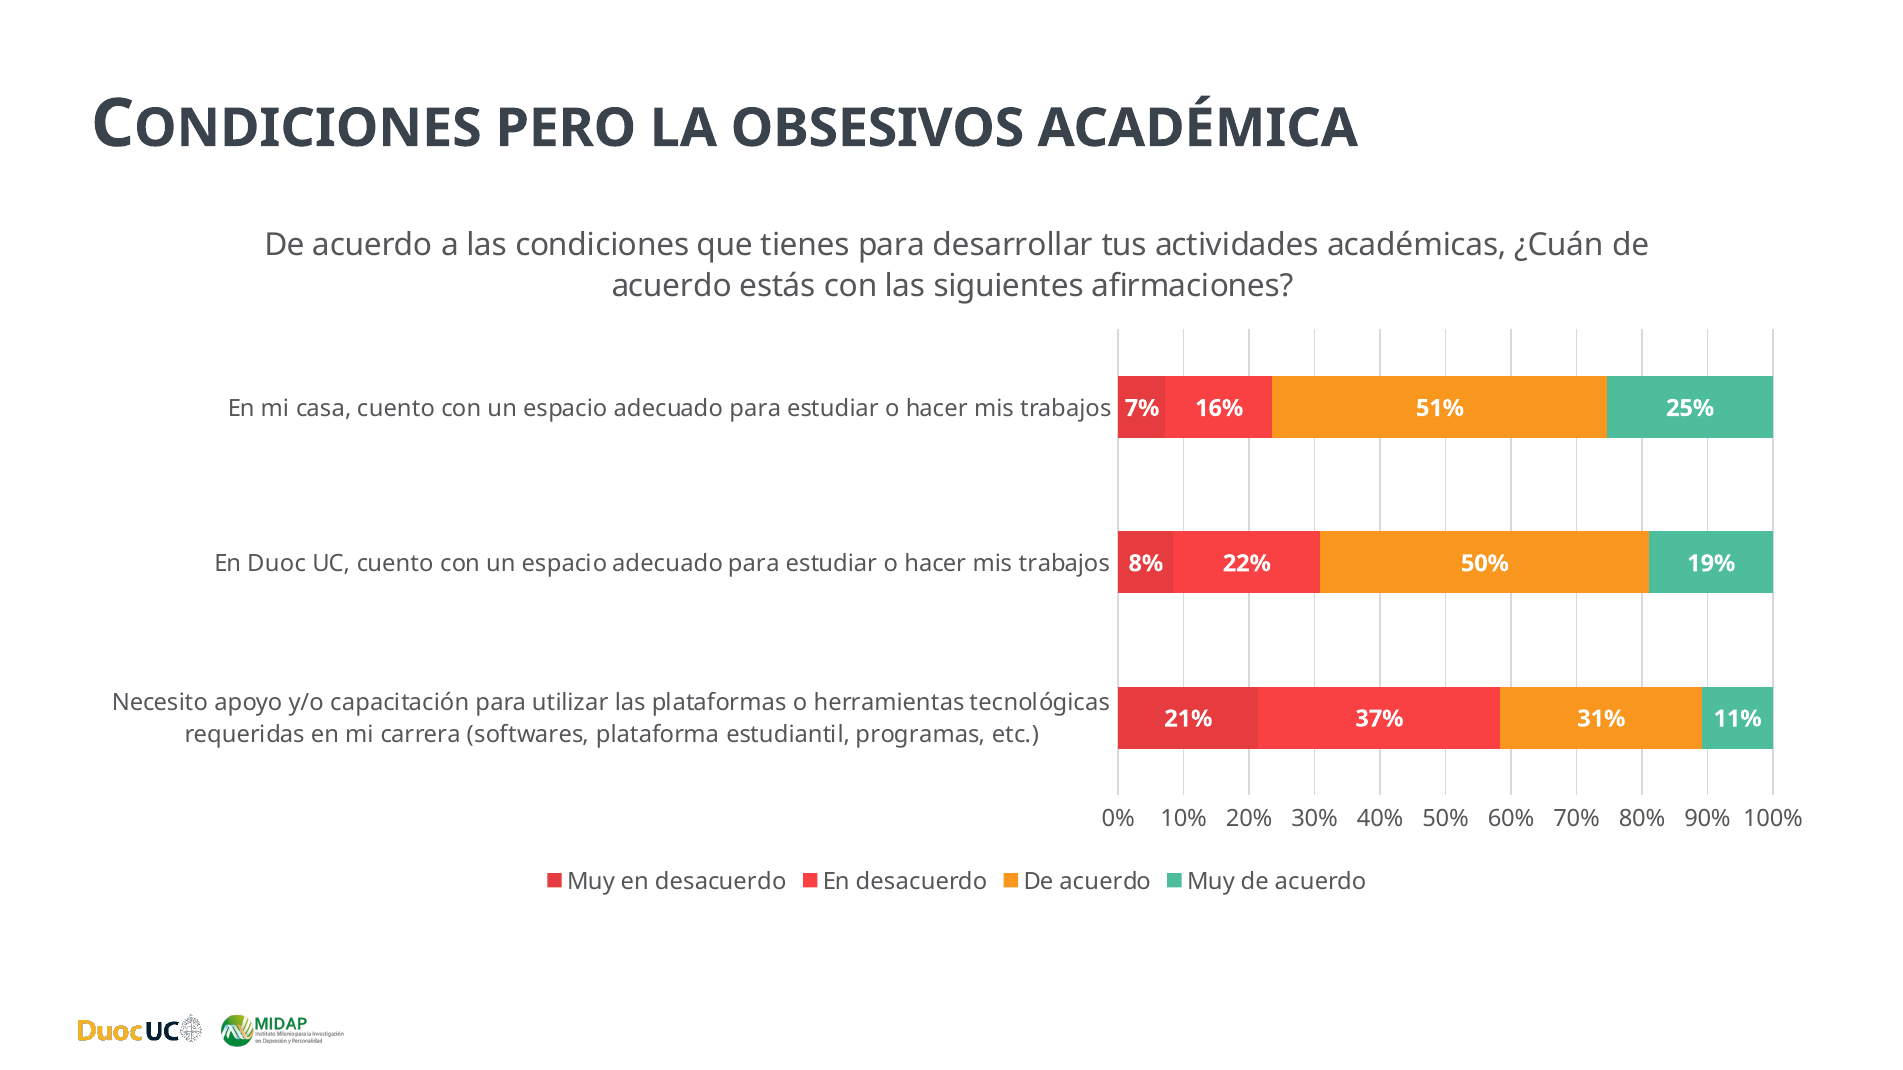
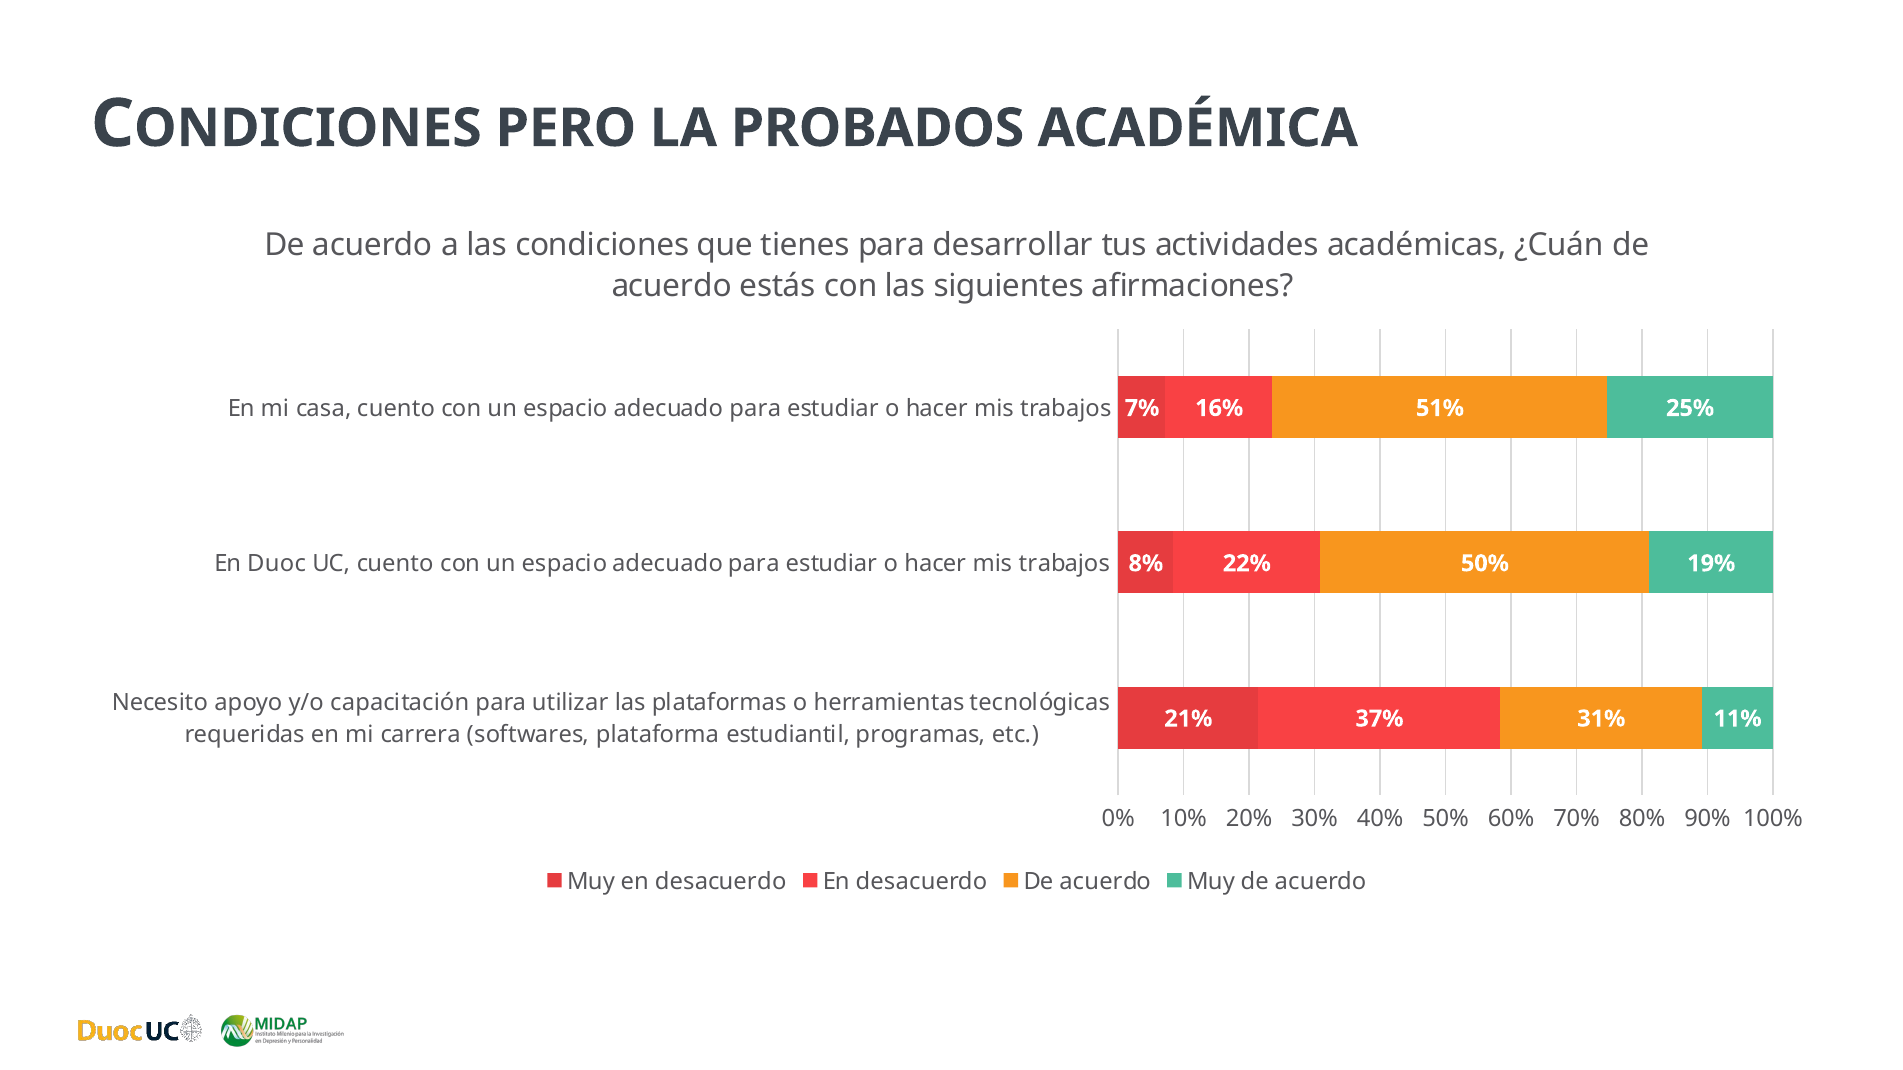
OBSESIVOS: OBSESIVOS -> PROBADOS
